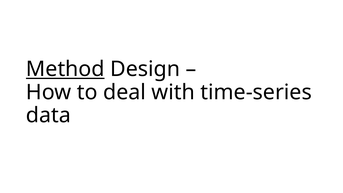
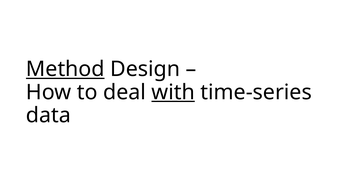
with underline: none -> present
